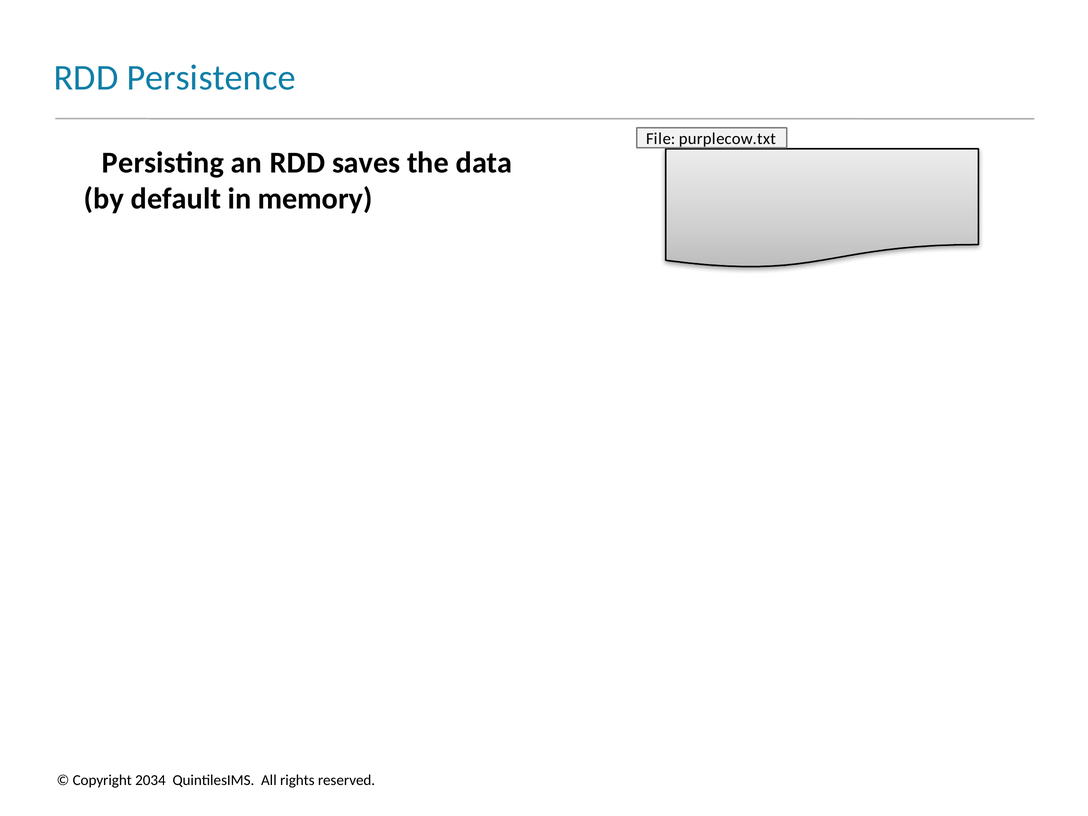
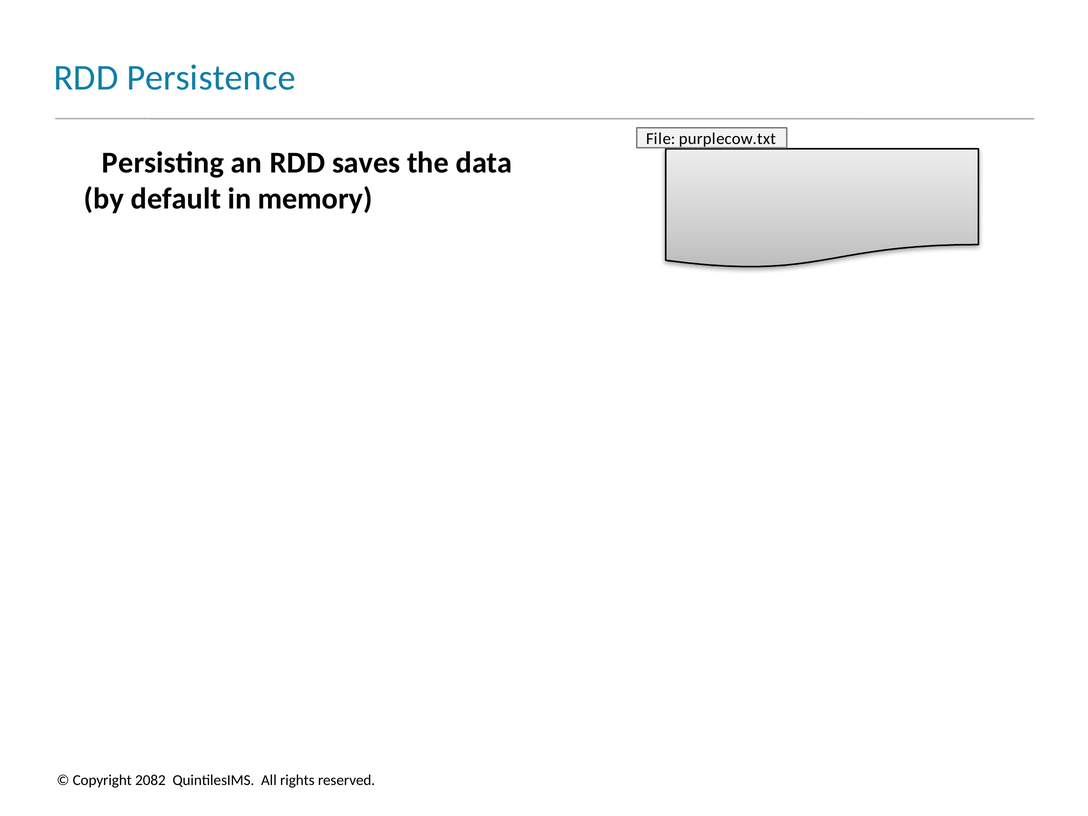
2034: 2034 -> 2082
